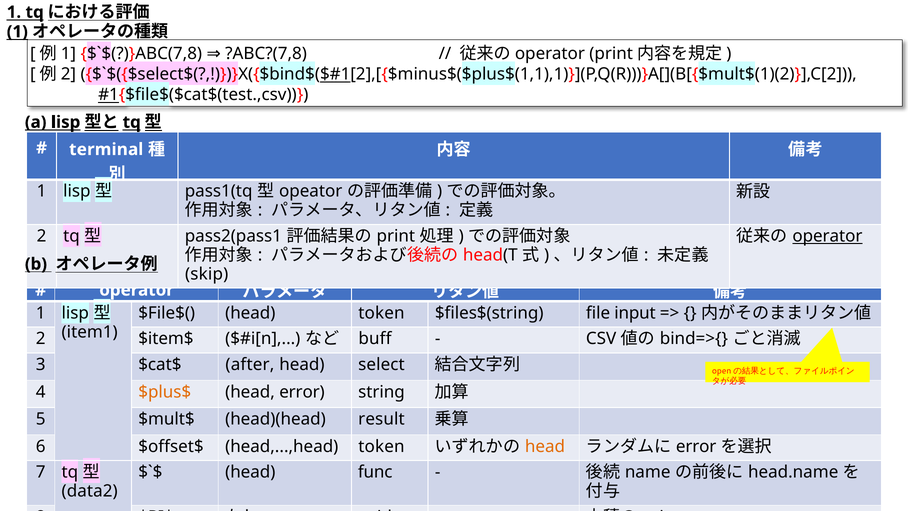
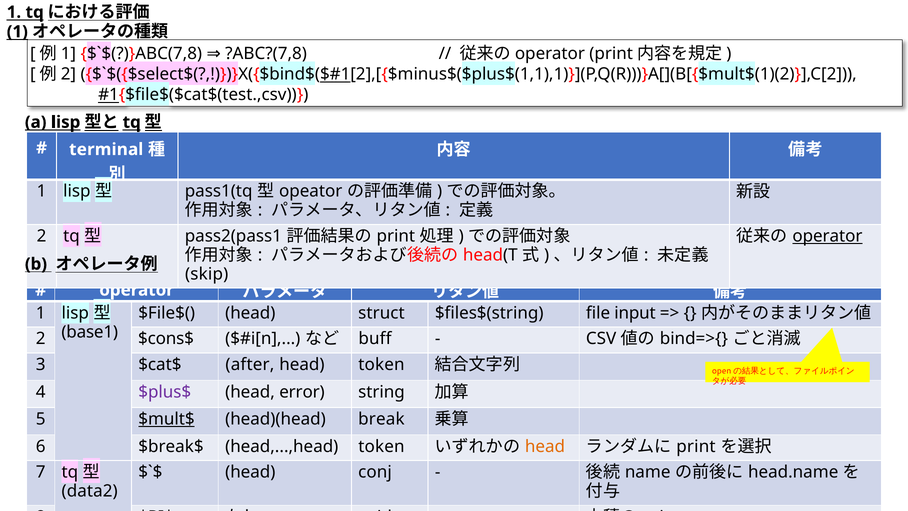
head token: token -> struct
item1: item1 -> base1
$item$: $item$ -> $cons$
head select: select -> token
$plus$ colour: orange -> purple
$mult$ underline: none -> present
result: result -> break
$offset$: $offset$ -> $break$
error at (696, 446): error -> print
func: func -> conj
